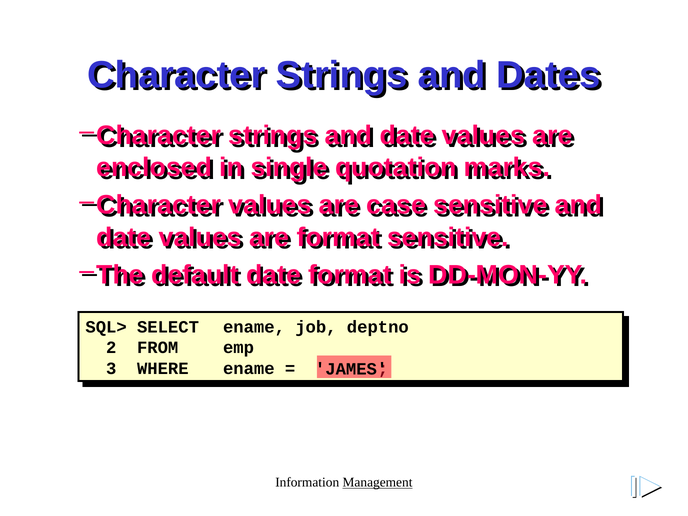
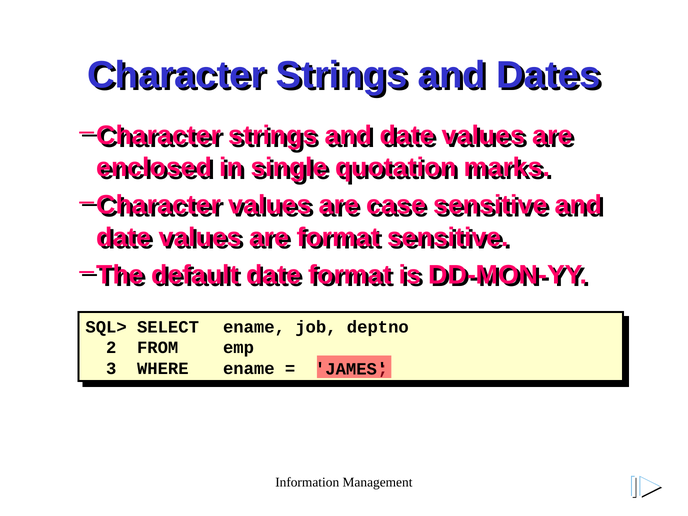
Management underline: present -> none
